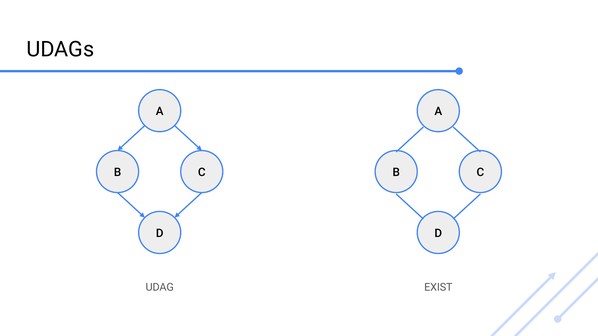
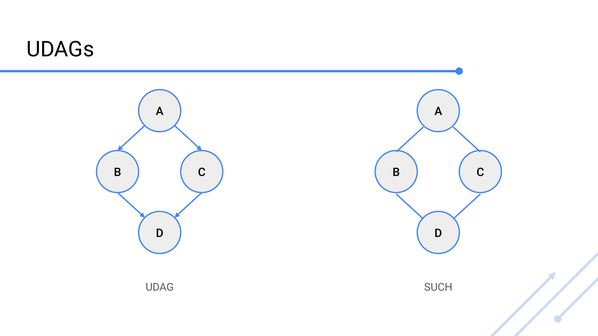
EXIST: EXIST -> SUCH
